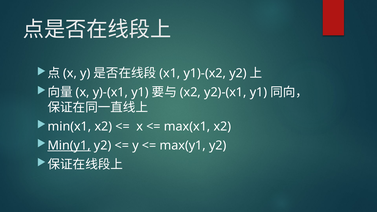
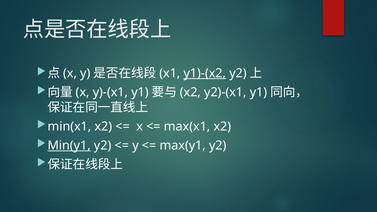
y1)-(x2 underline: none -> present
